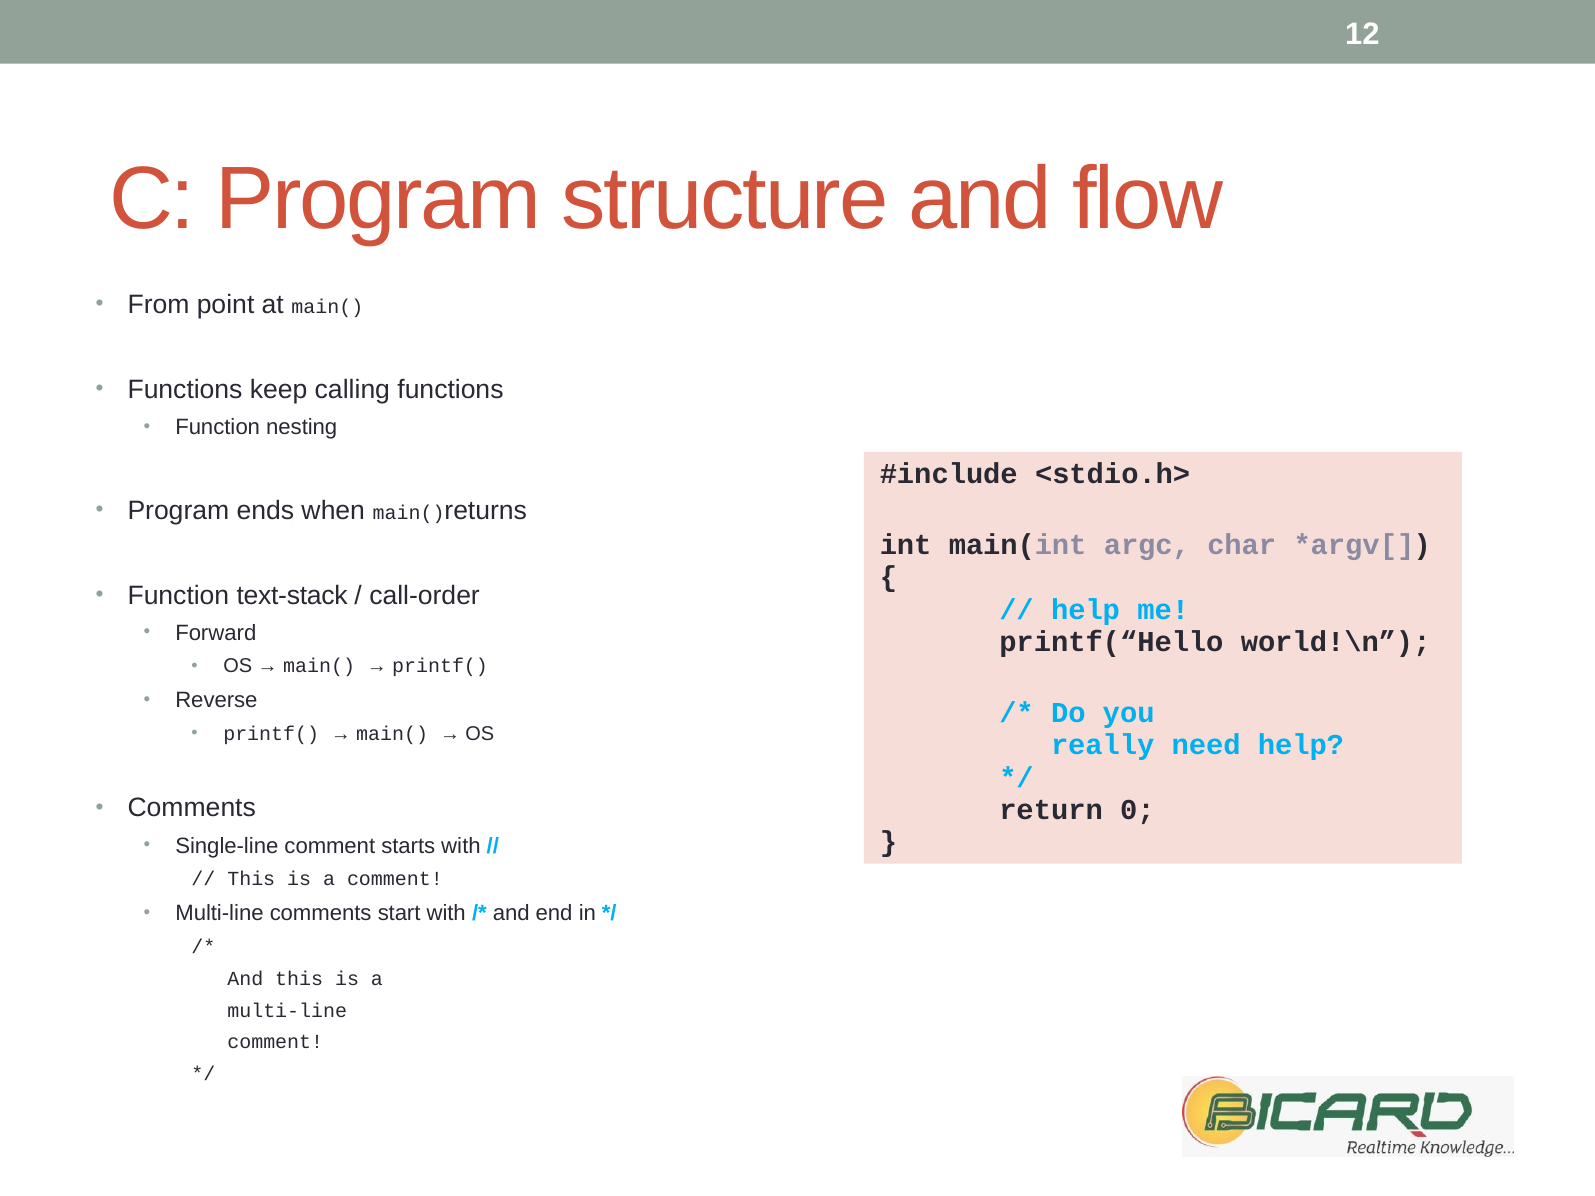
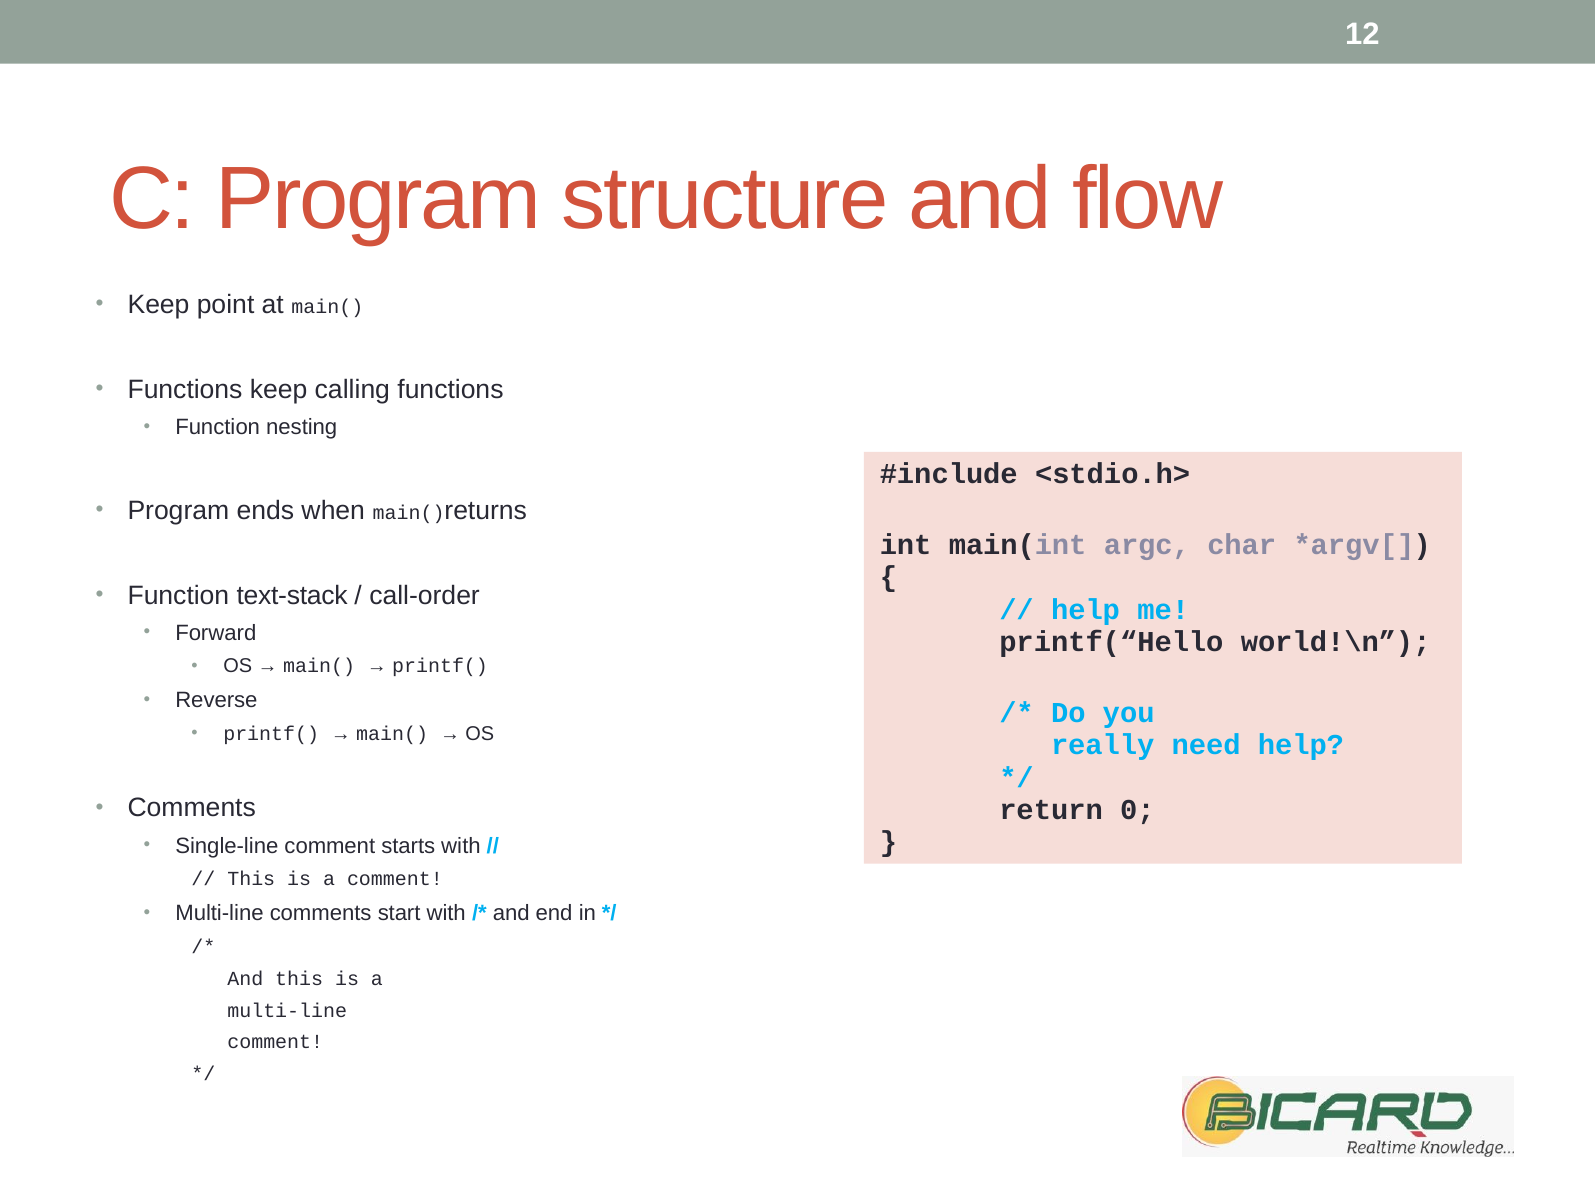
From at (159, 305): From -> Keep
